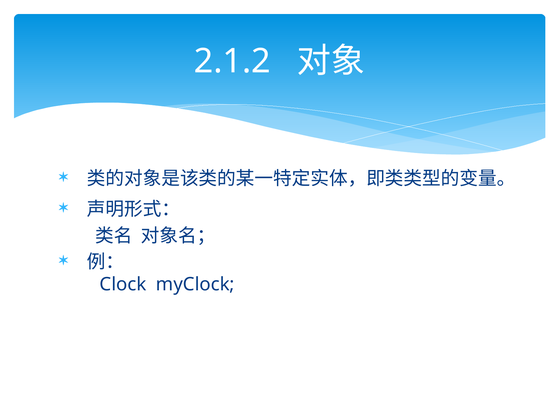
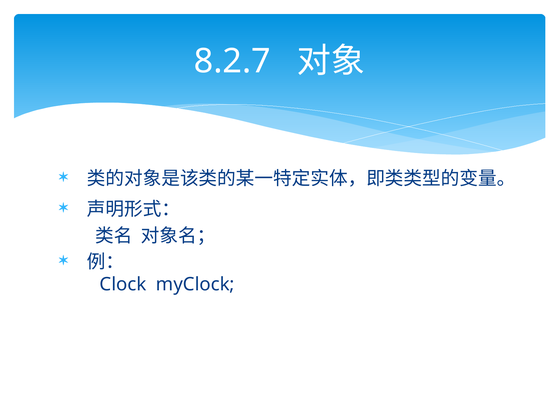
2.1.2: 2.1.2 -> 8.2.7
